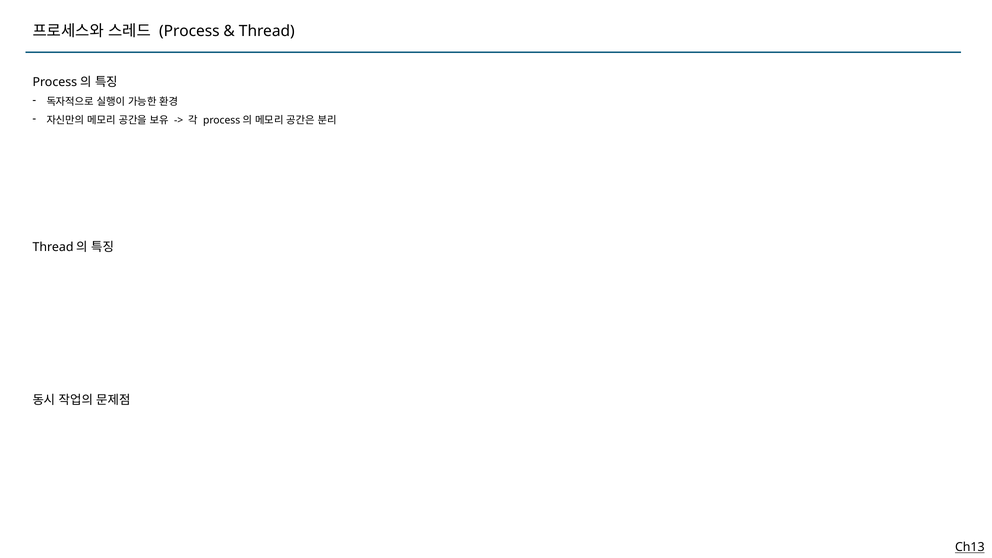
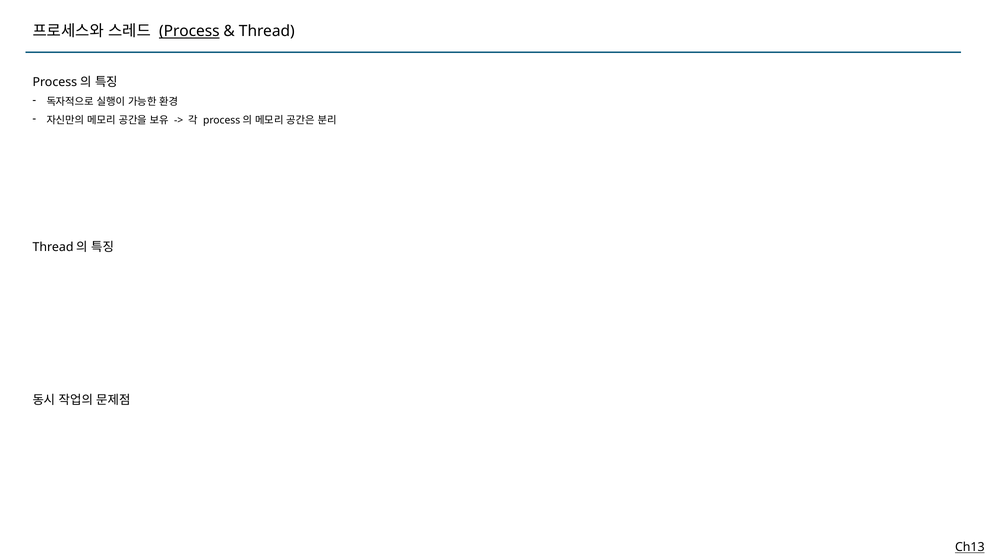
Process underline: none -> present
